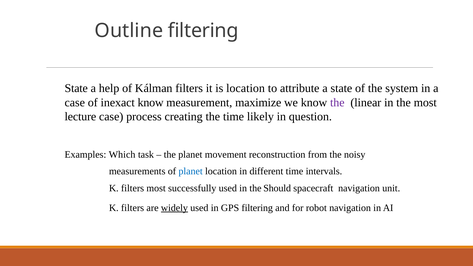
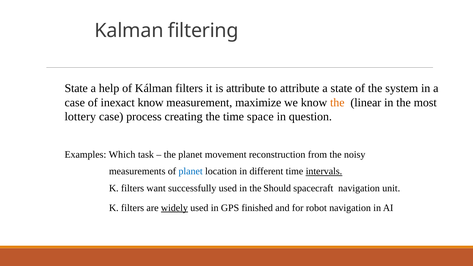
Outline: Outline -> Kalman
is location: location -> attribute
the at (337, 103) colour: purple -> orange
lecture: lecture -> lottery
likely: likely -> space
intervals underline: none -> present
filters most: most -> want
GPS filtering: filtering -> finished
